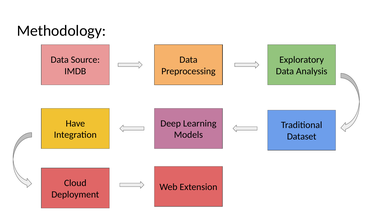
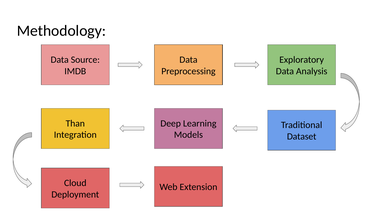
Have: Have -> Than
